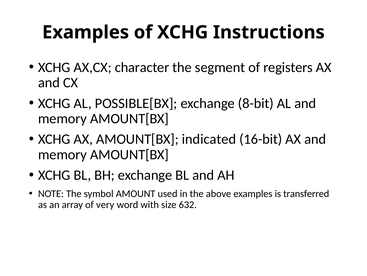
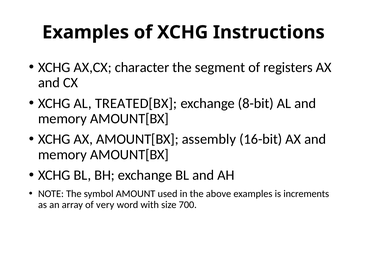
POSSIBLE[BX: POSSIBLE[BX -> TREATED[BX
indicated: indicated -> assembly
transferred: transferred -> increments
632: 632 -> 700
